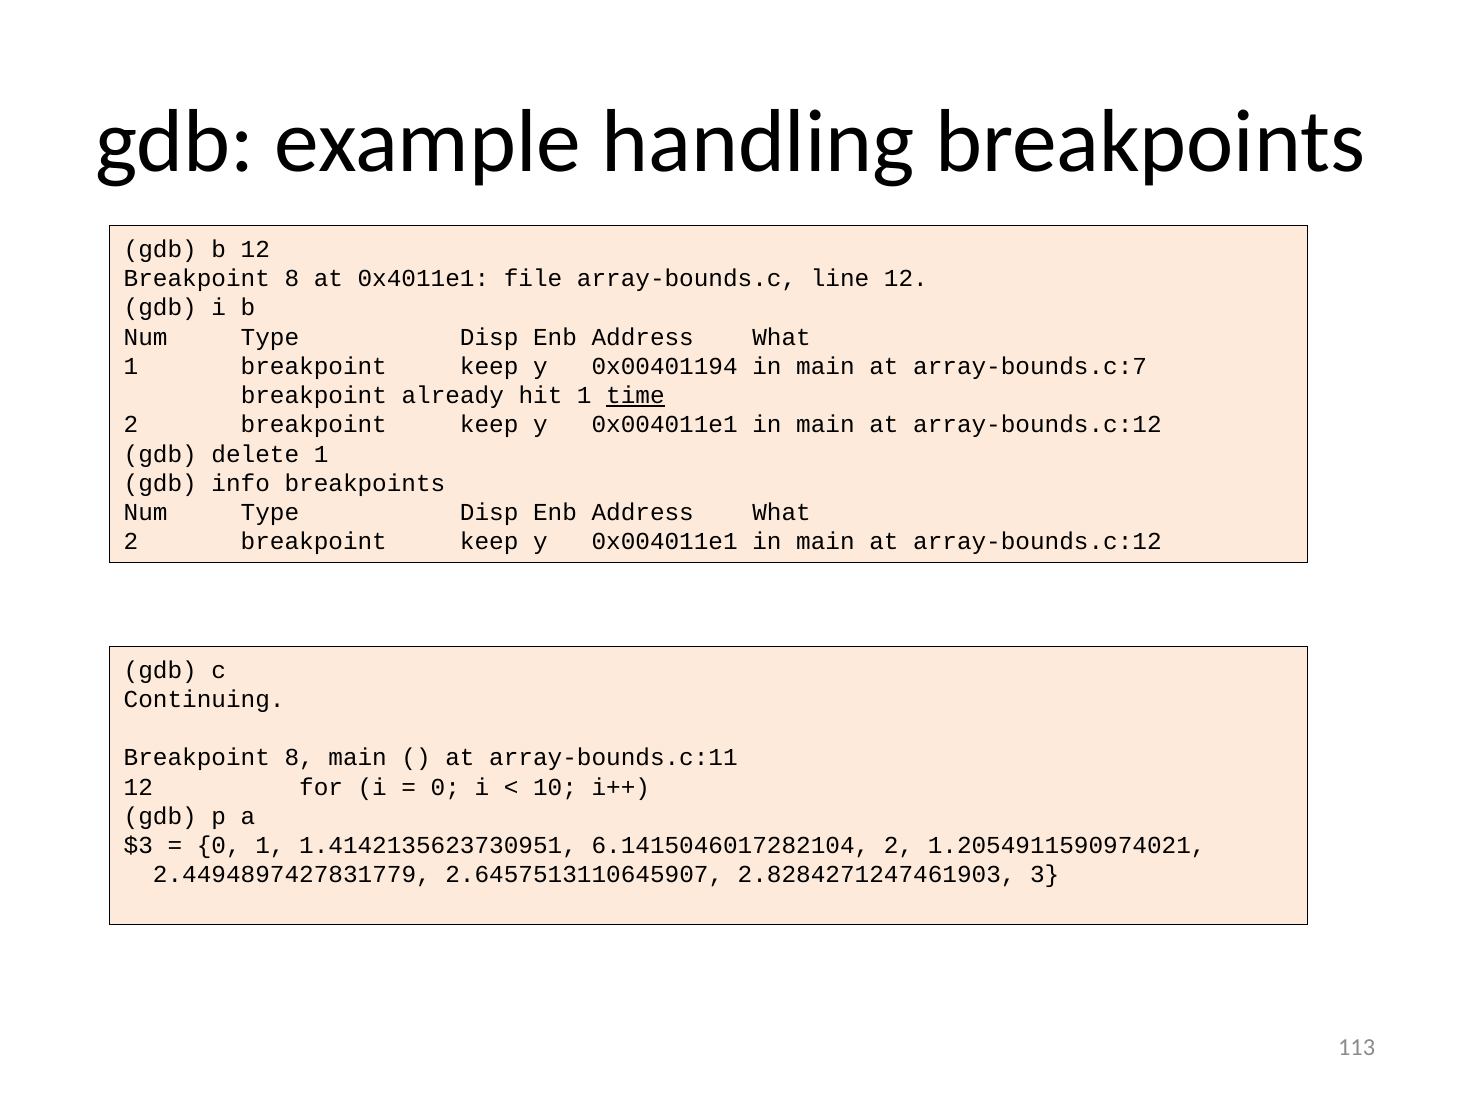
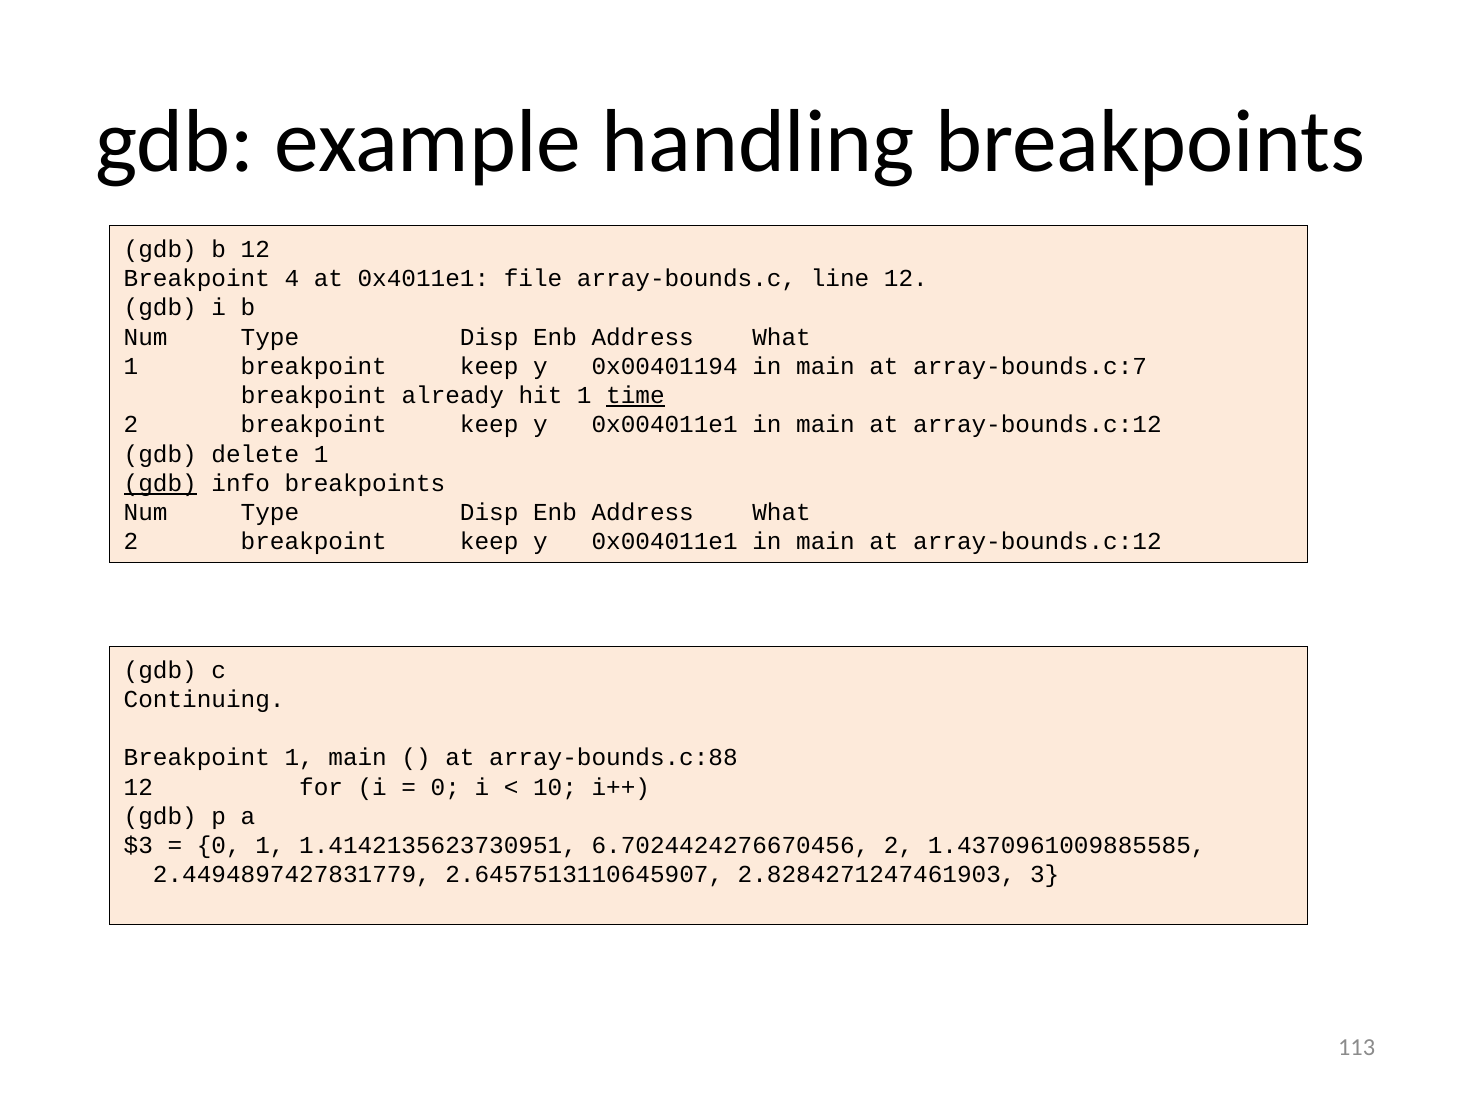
8 at (292, 279): 8 -> 4
gdb at (160, 484) underline: none -> present
8 at (299, 758): 8 -> 1
array-bounds.c:11: array-bounds.c:11 -> array-bounds.c:88
6.1415046017282104: 6.1415046017282104 -> 6.7024424276670456
1.2054911590974021: 1.2054911590974021 -> 1.4370961009885585
